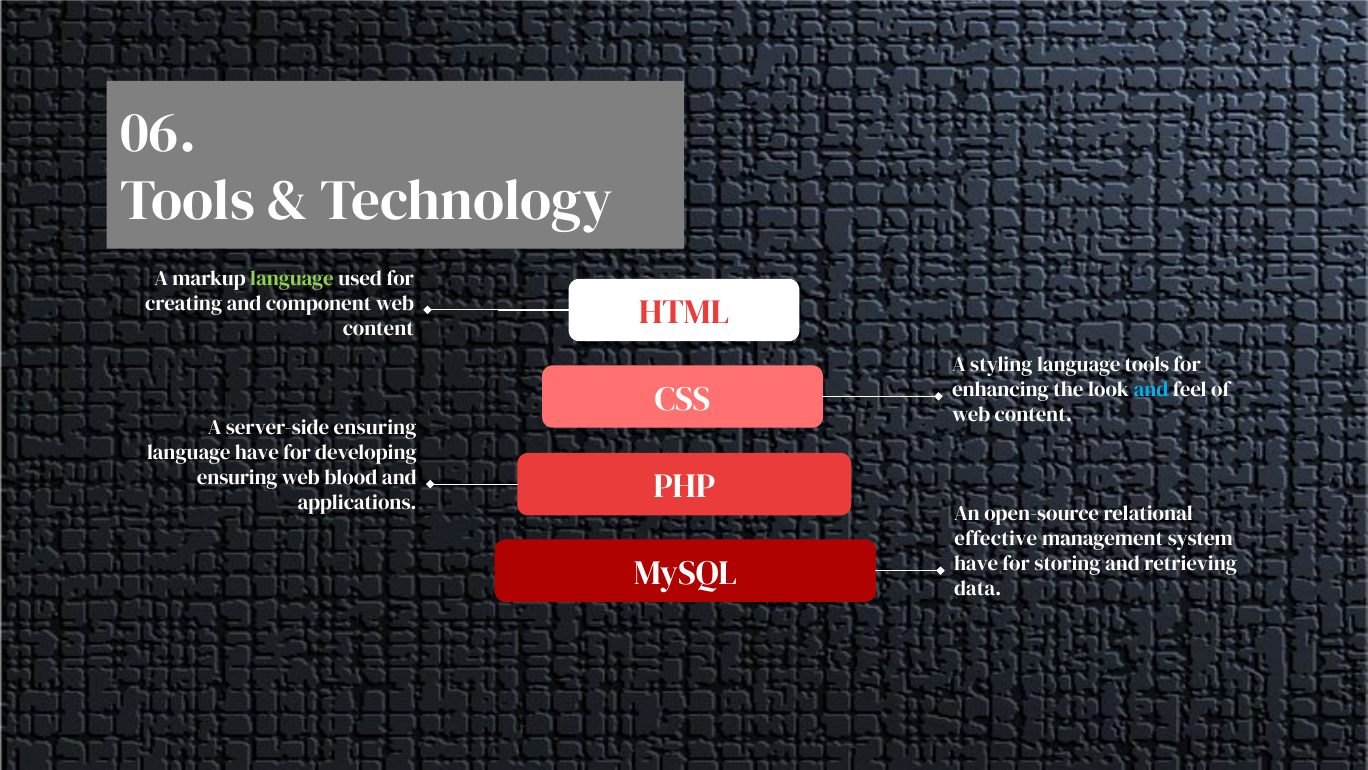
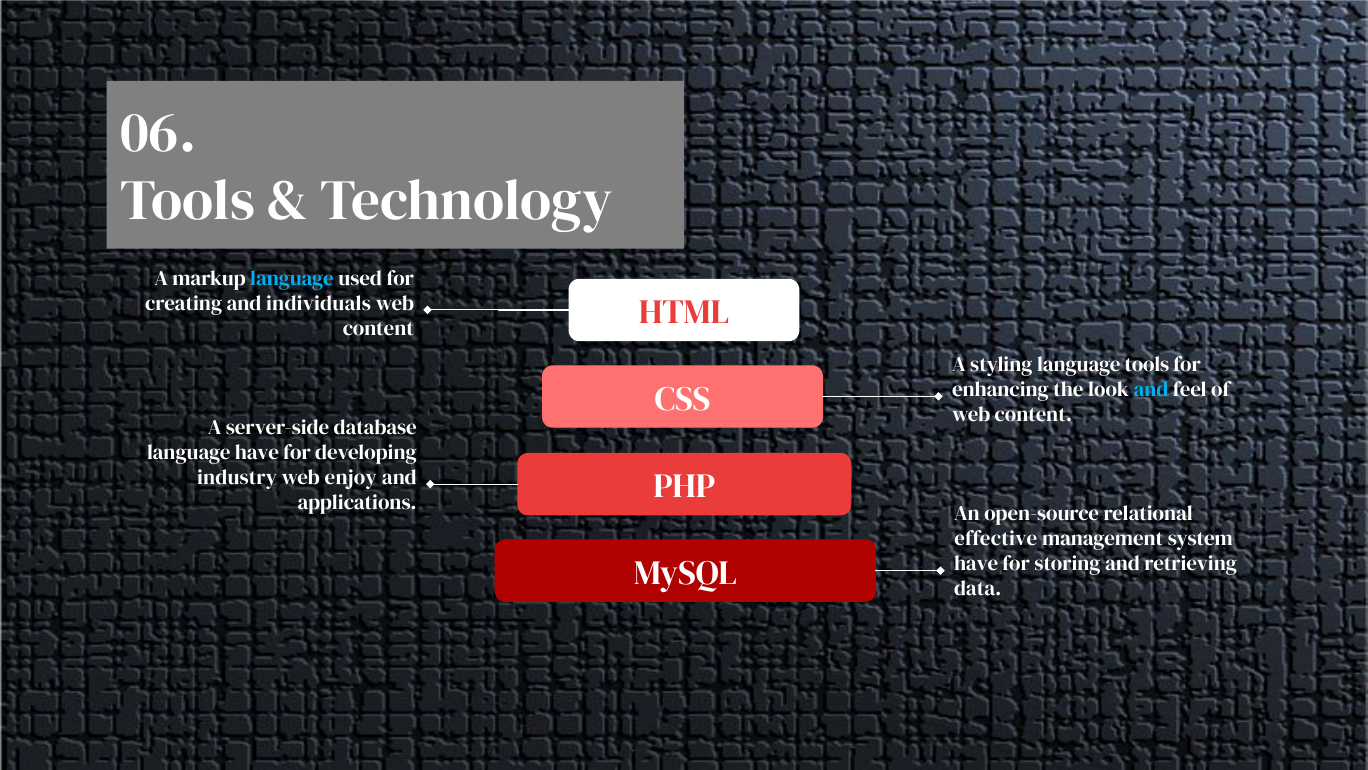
language at (292, 278) colour: light green -> light blue
component: component -> individuals
server-side ensuring: ensuring -> database
ensuring at (237, 477): ensuring -> industry
blood: blood -> enjoy
